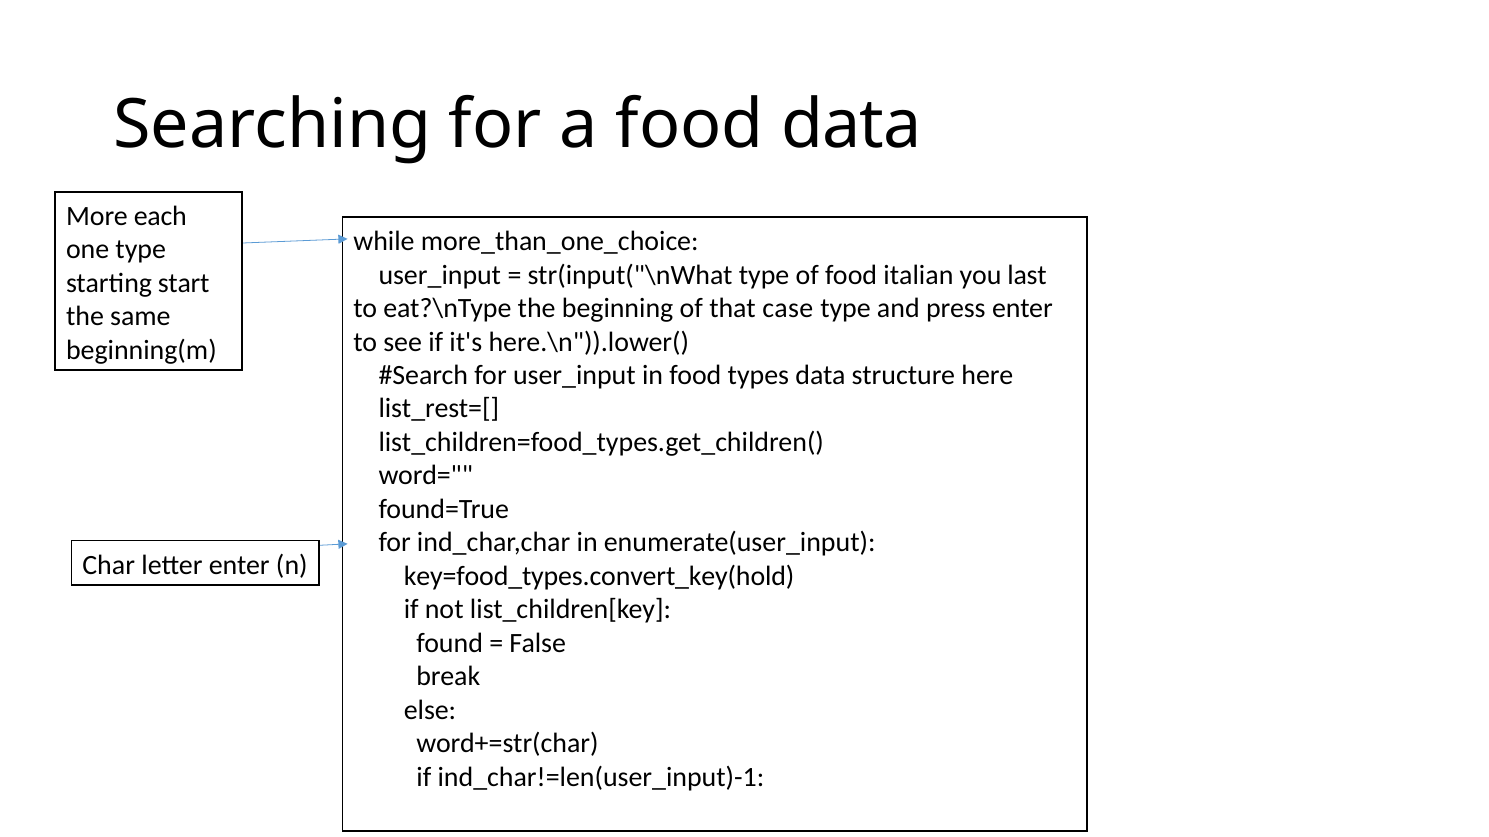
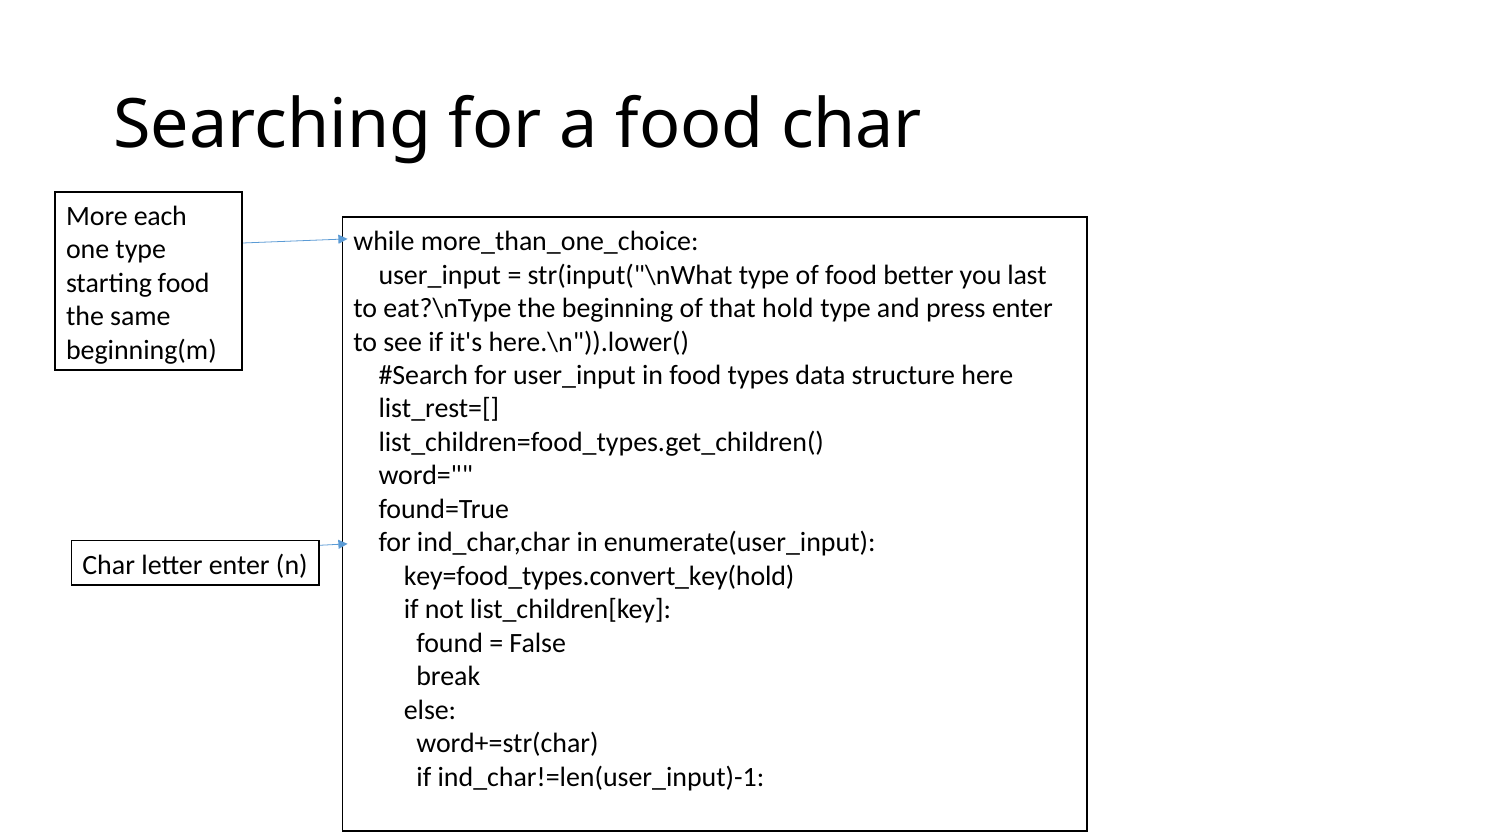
food data: data -> char
italian: italian -> better
starting start: start -> food
case: case -> hold
